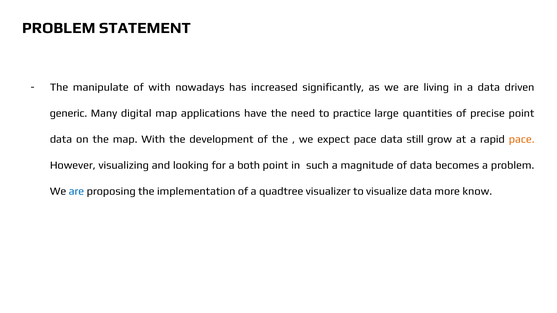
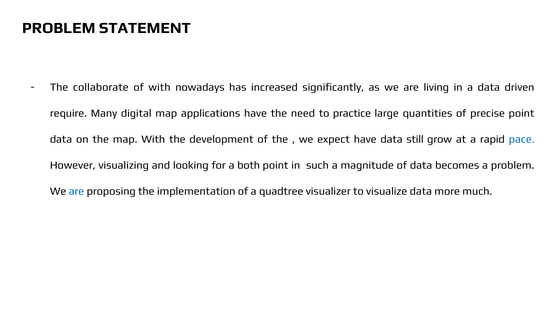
manipulate: manipulate -> collaborate
generic: generic -> require
expect pace: pace -> have
pace at (522, 140) colour: orange -> blue
know: know -> much
